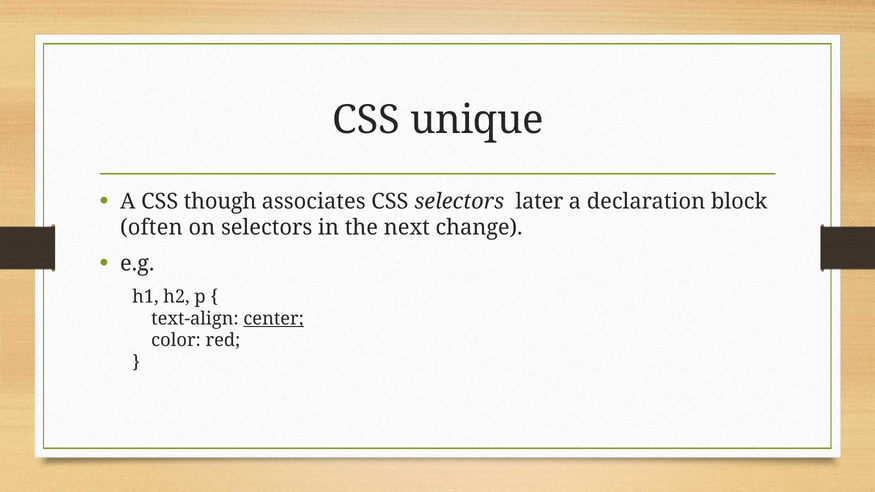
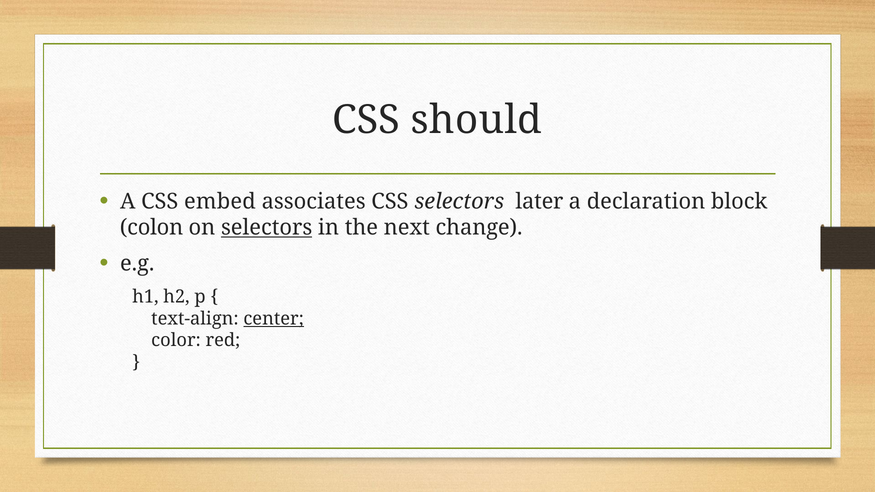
unique: unique -> should
though: though -> embed
often: often -> colon
selectors at (267, 228) underline: none -> present
